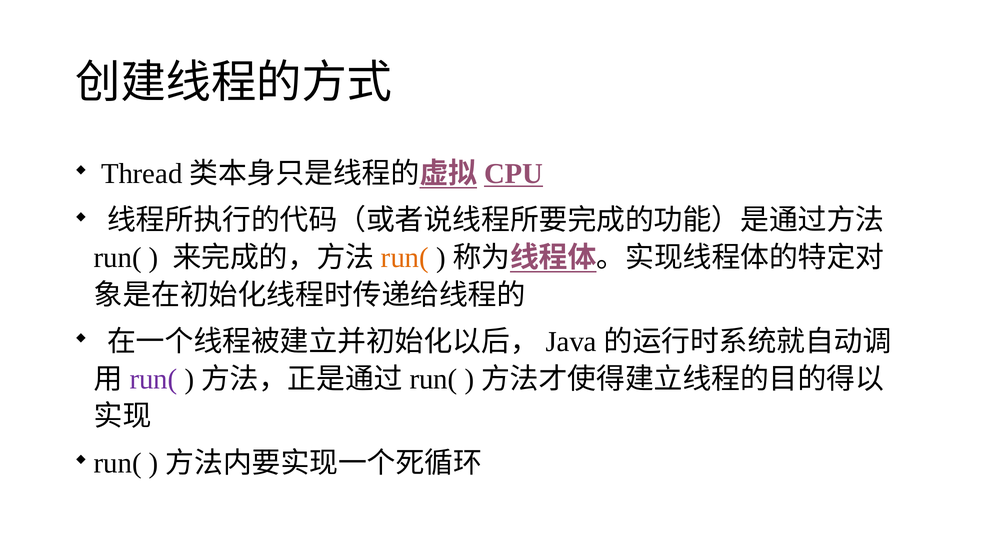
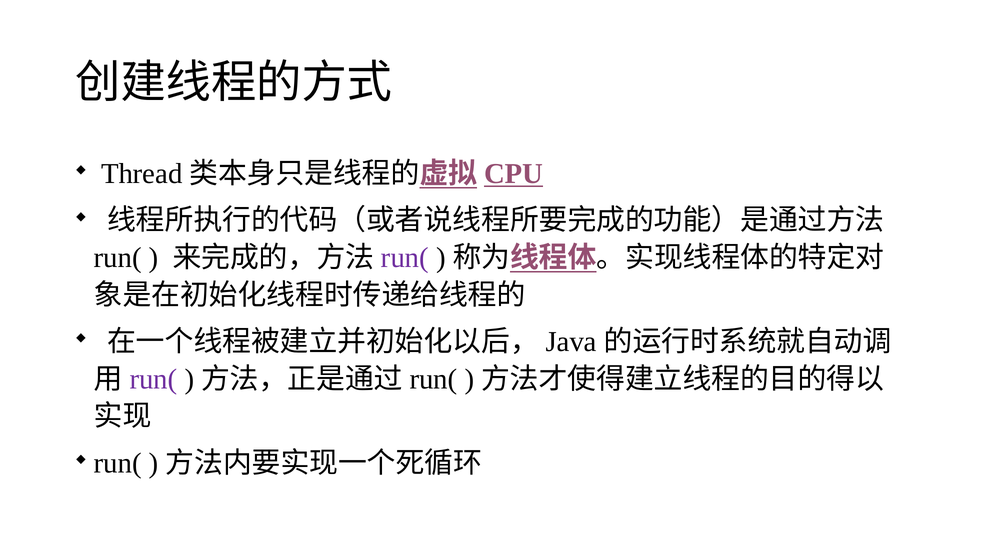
run( at (405, 258) colour: orange -> purple
